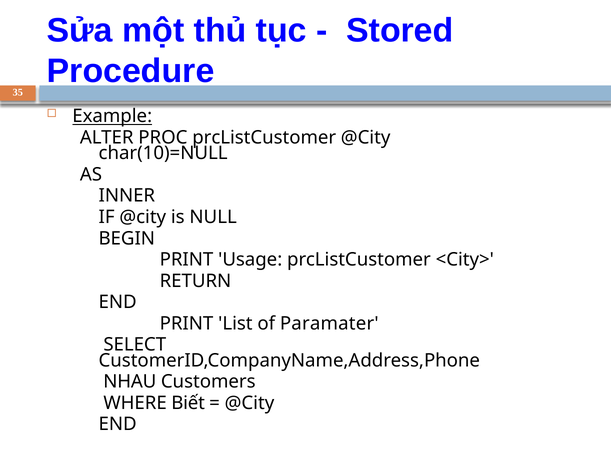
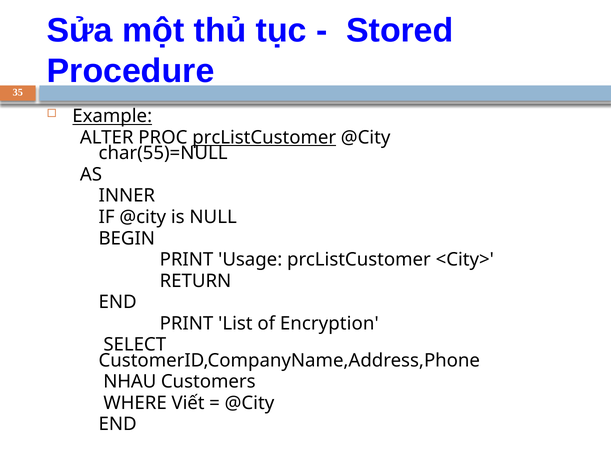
prcListCustomer at (264, 138) underline: none -> present
char(10)=NULL: char(10)=NULL -> char(55)=NULL
Paramater: Paramater -> Encryption
Biết: Biết -> Viết
